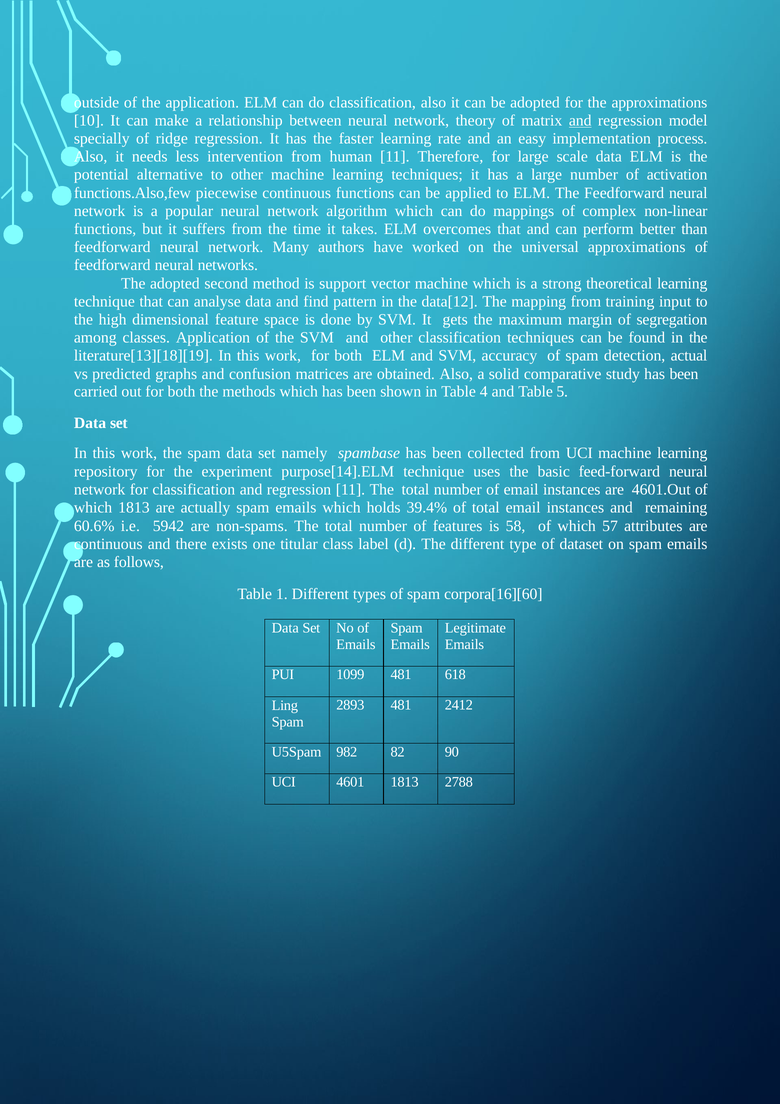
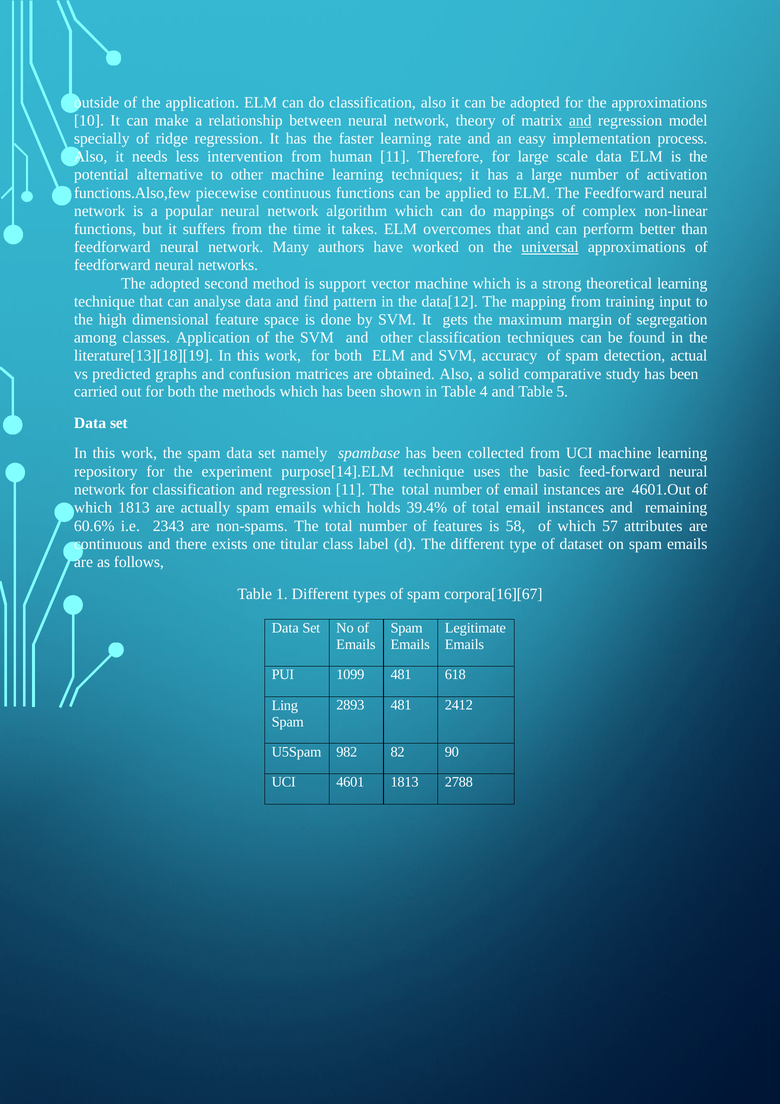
universal underline: none -> present
5942: 5942 -> 2343
corpora[16][60: corpora[16][60 -> corpora[16][67
